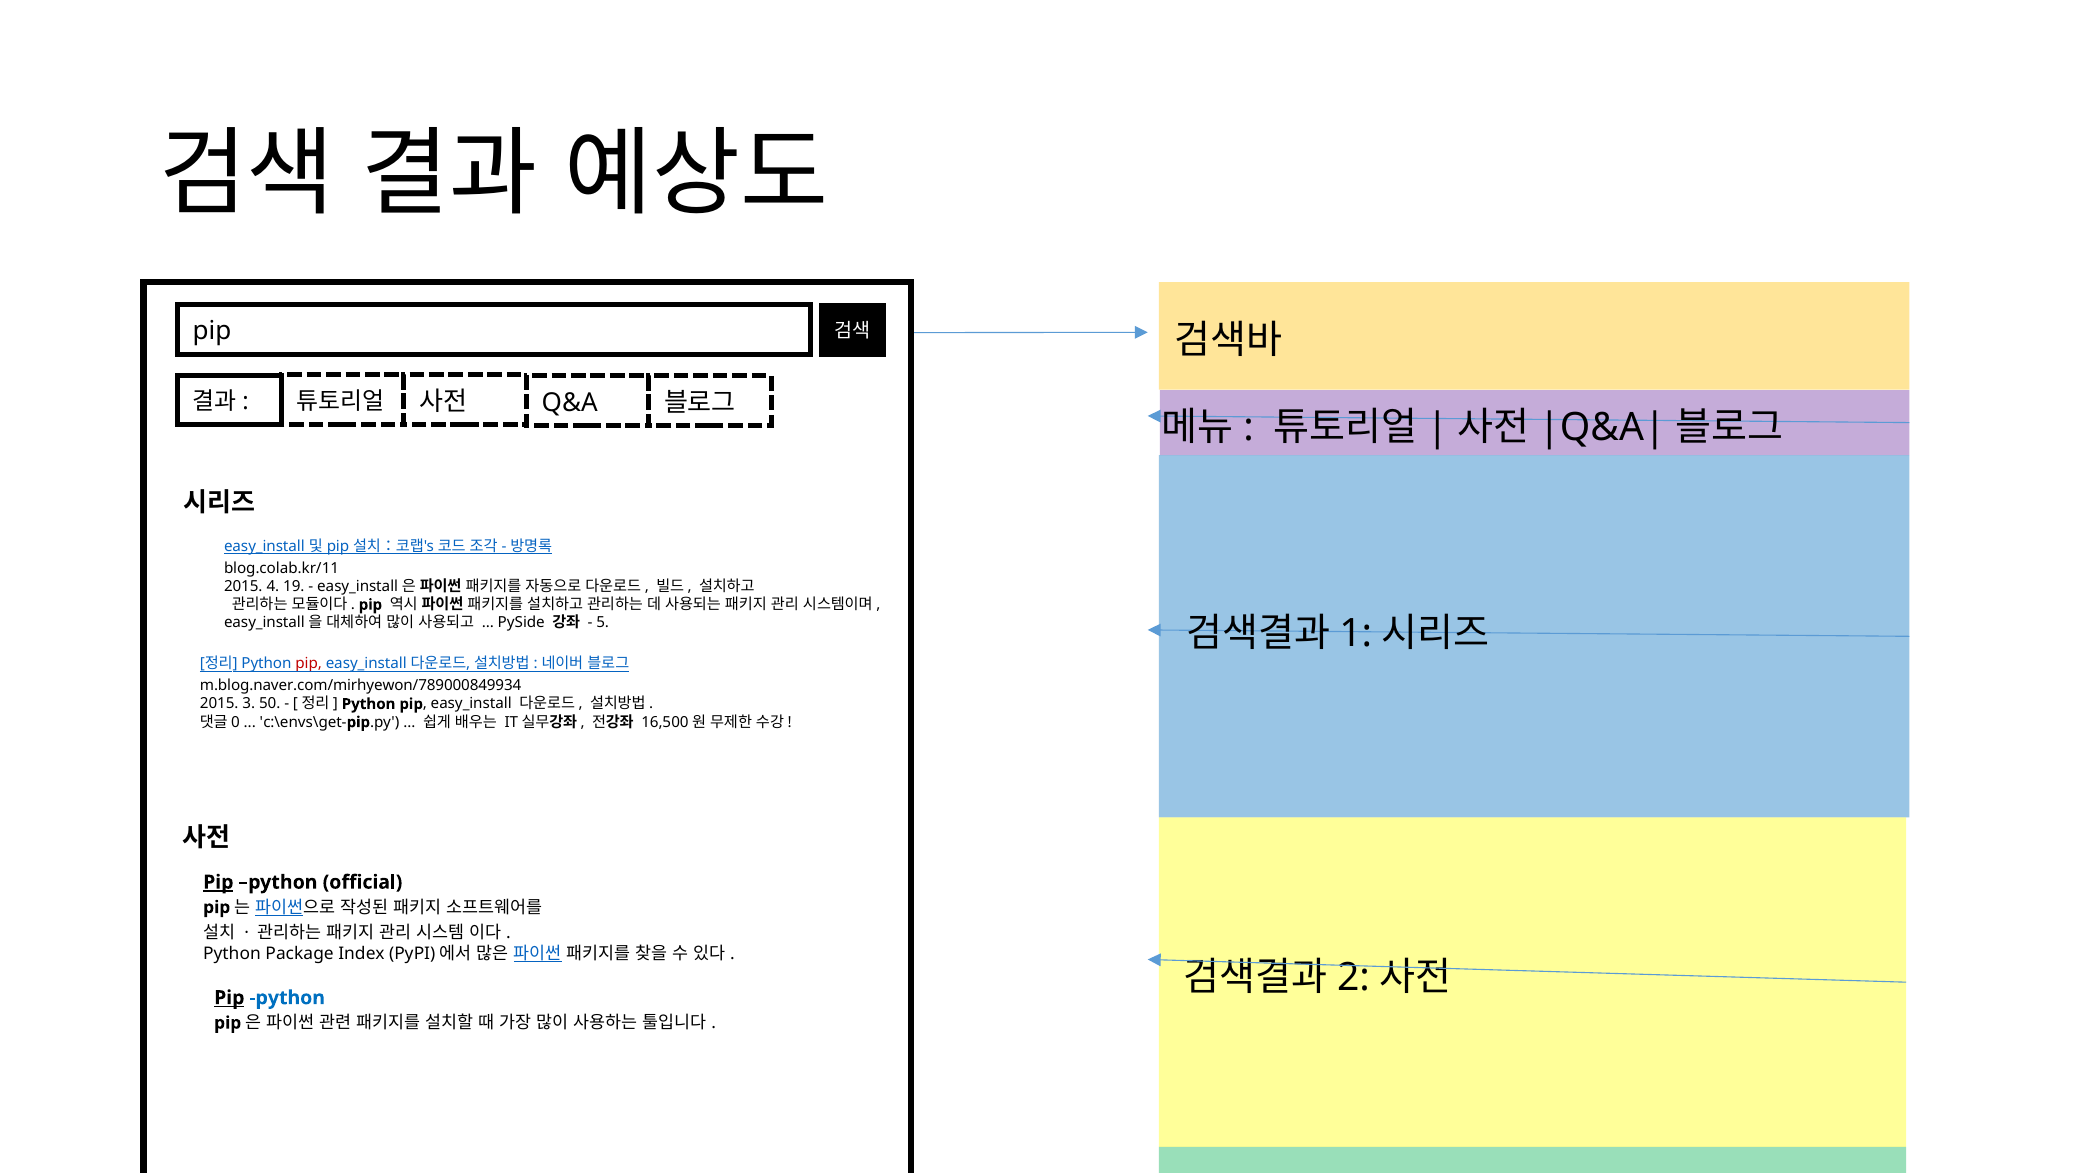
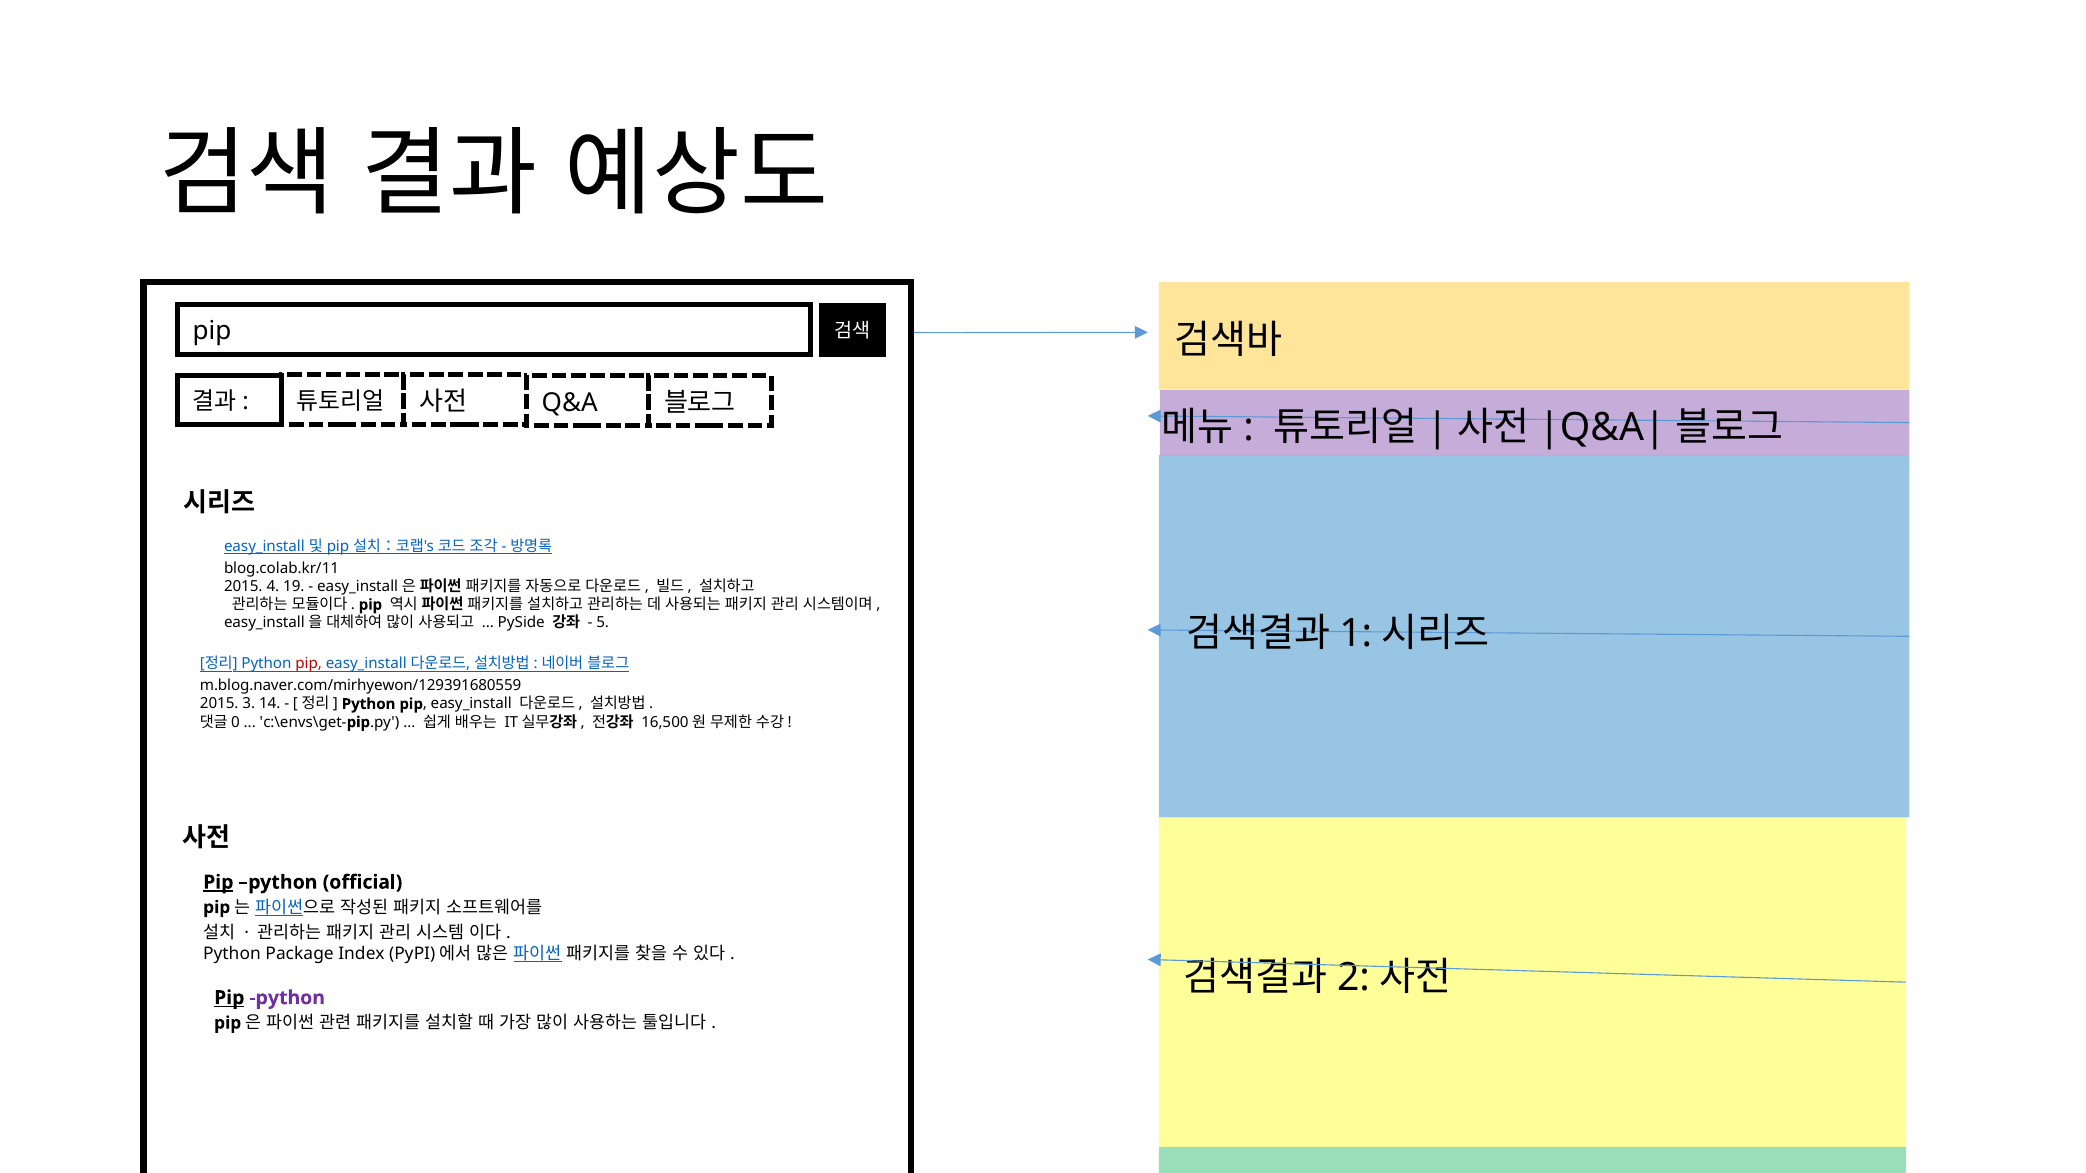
m.blog.naver.com/mirhyewon/789000849934: m.blog.naver.com/mirhyewon/789000849934 -> m.blog.naver.com/mirhyewon/129391680559
50: 50 -> 14
python at (287, 998) colour: blue -> purple
